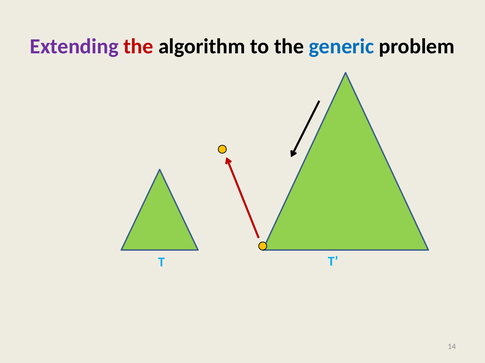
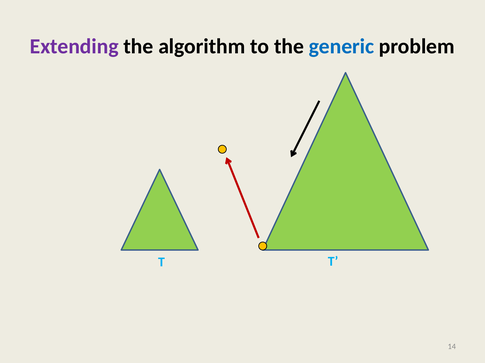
the at (138, 46) colour: red -> black
